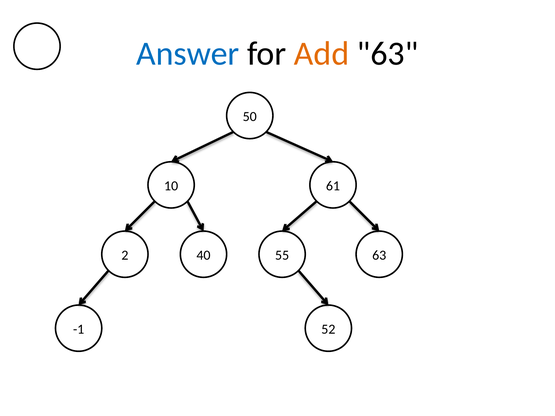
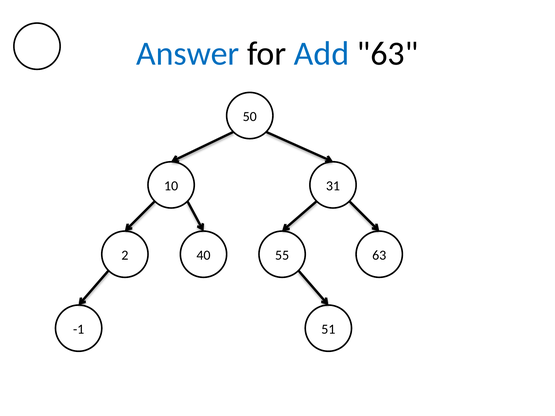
Add colour: orange -> blue
61: 61 -> 31
52: 52 -> 51
